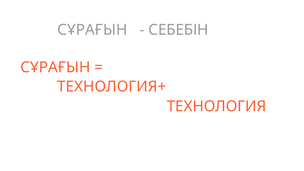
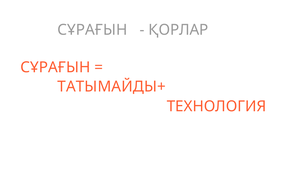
СЕБЕБІН: СЕБЕБІН -> ҚОРЛАР
ТЕХНОЛОГИЯ+: ТЕХНОЛОГИЯ+ -> ТАТЫМАЙДЫ+
